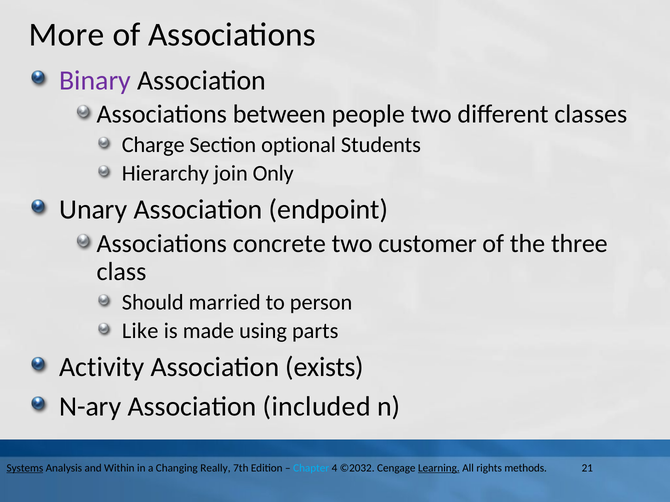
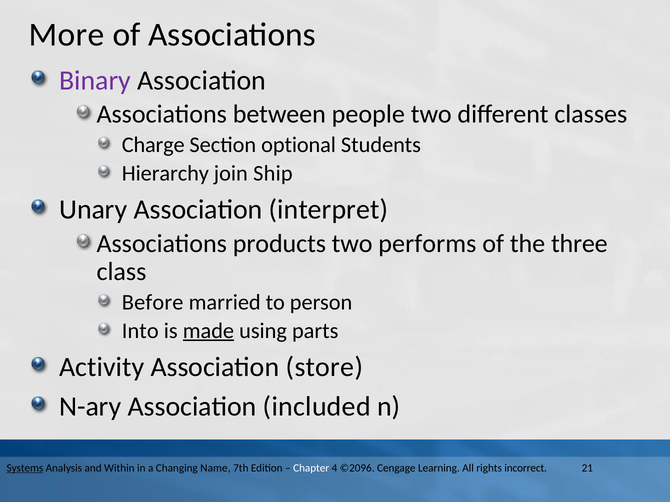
Only: Only -> Ship
endpoint: endpoint -> interpret
concrete: concrete -> products
customer: customer -> performs
Should: Should -> Before
Like: Like -> Into
made underline: none -> present
exists: exists -> store
Really: Really -> Name
Chapter colour: light blue -> white
©2032: ©2032 -> ©2096
Learning underline: present -> none
methods: methods -> incorrect
